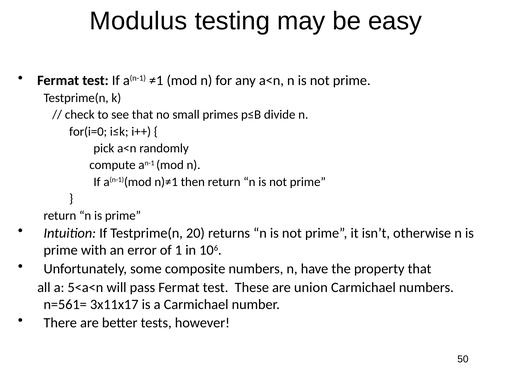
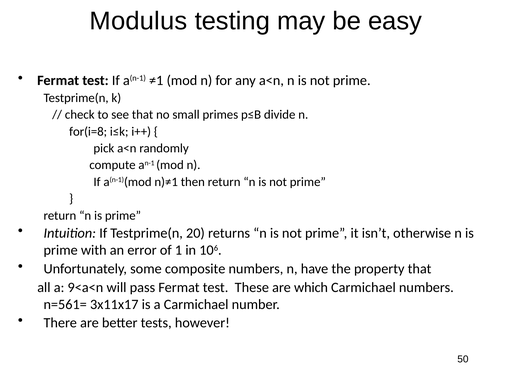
for(i=0: for(i=0 -> for(i=8
5<a<n: 5<a<n -> 9<a<n
union: union -> which
